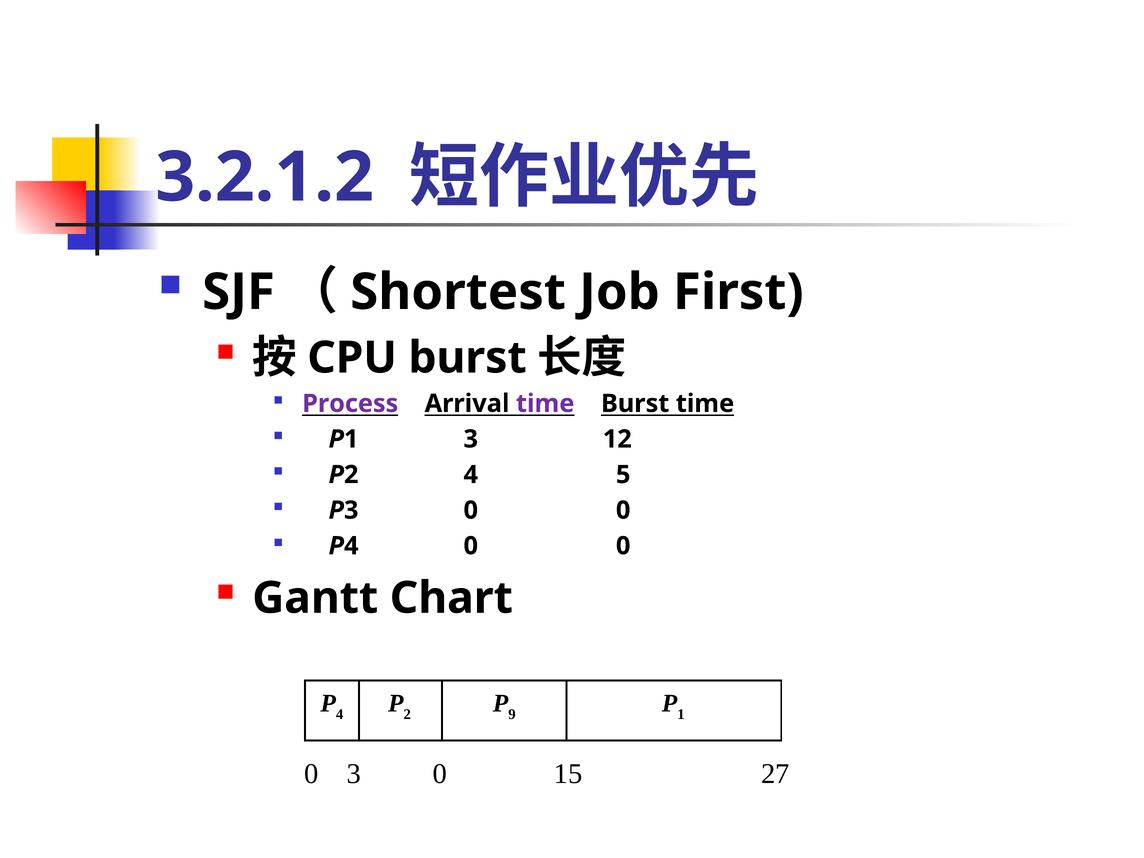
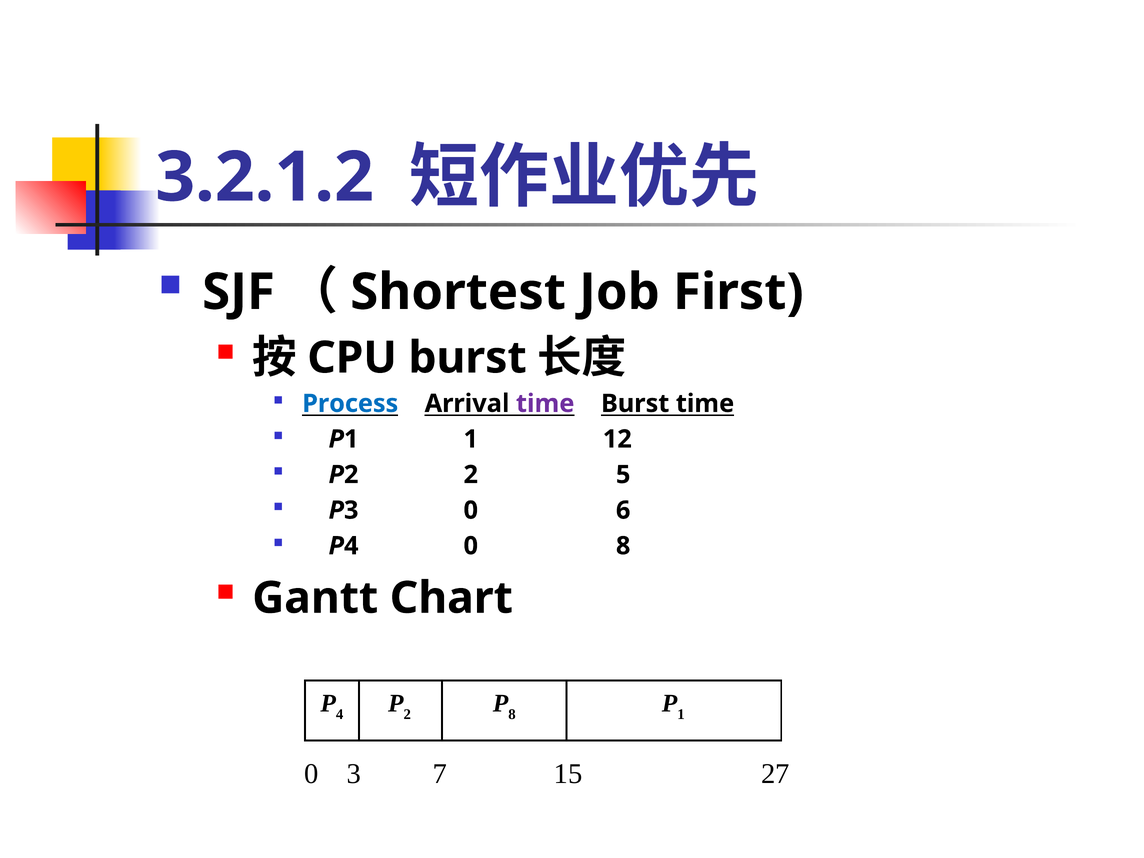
Process colour: purple -> blue
P1 3: 3 -> 1
P2 4: 4 -> 2
P3 0 0: 0 -> 6
P4 0 0: 0 -> 8
9 at (512, 714): 9 -> 8
3 0: 0 -> 7
